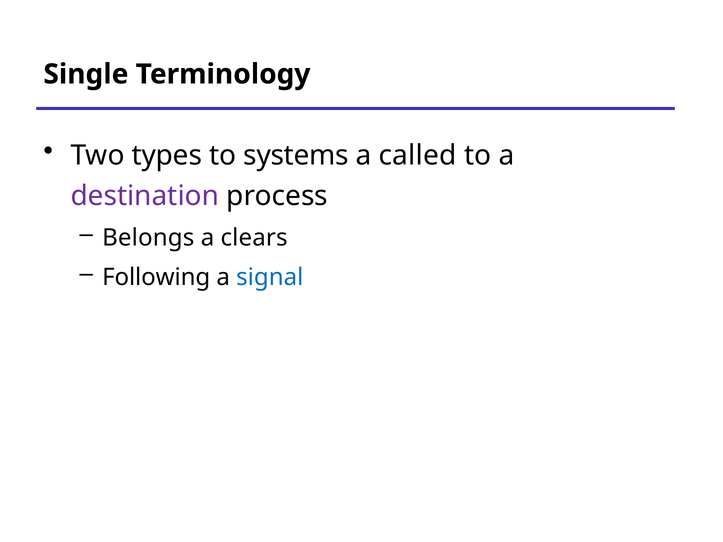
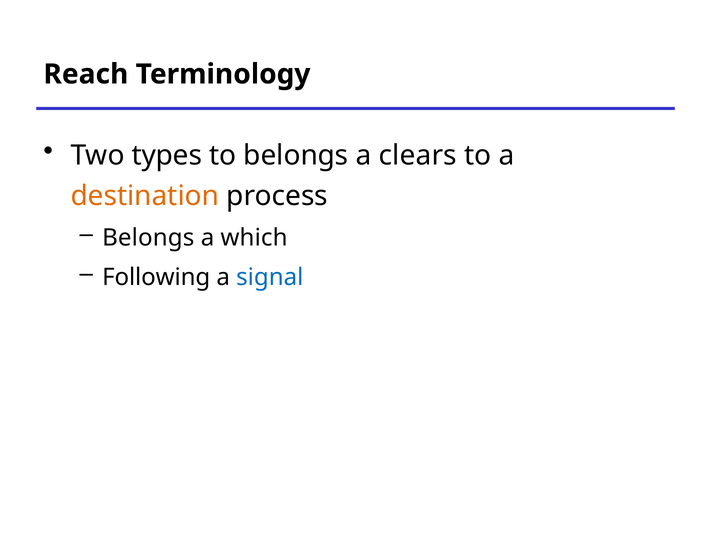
Single: Single -> Reach
to systems: systems -> belongs
called: called -> clears
destination colour: purple -> orange
clears: clears -> which
